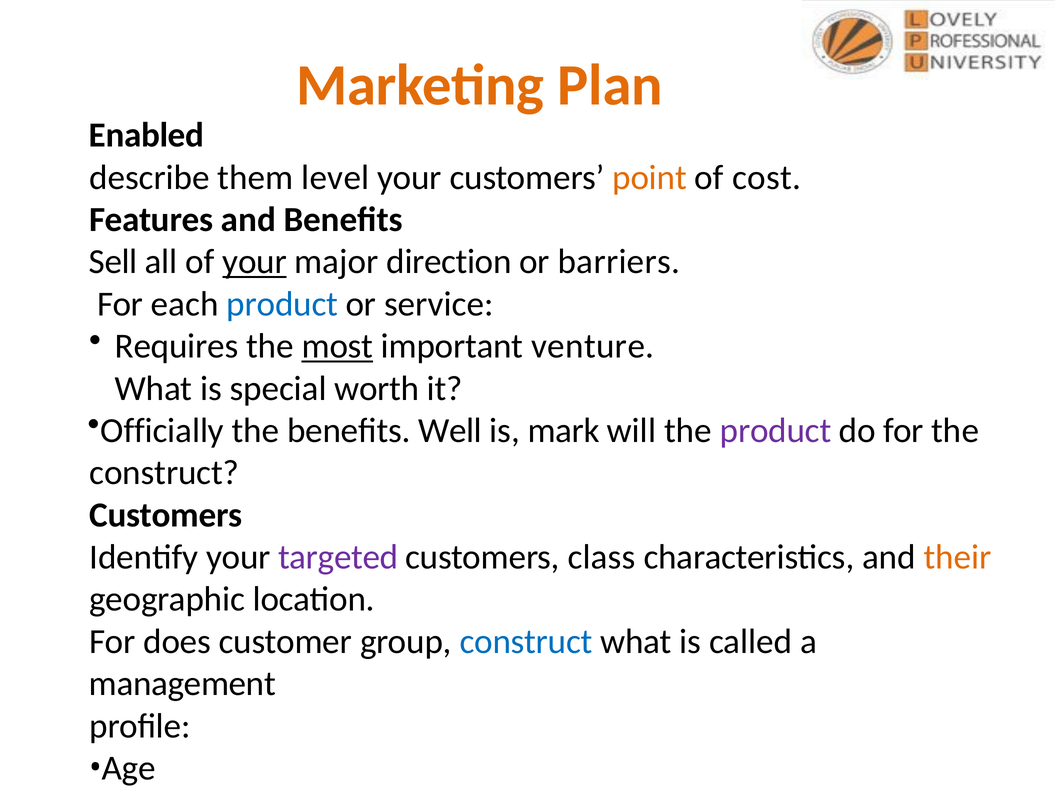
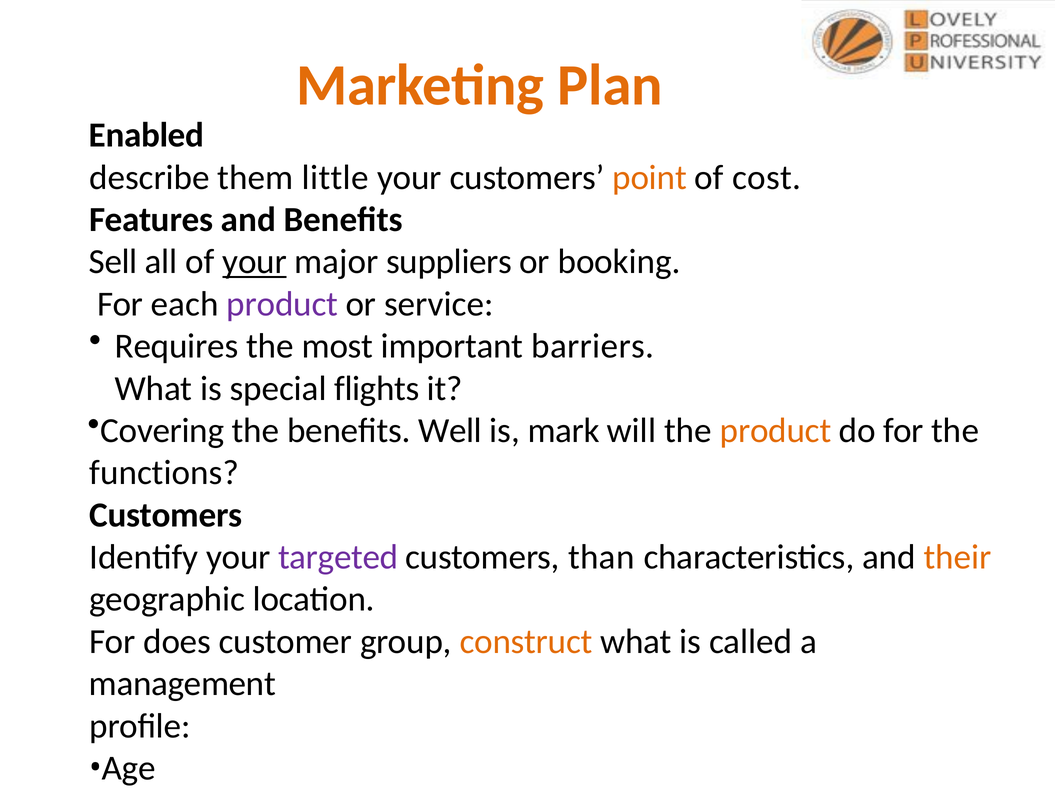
level: level -> little
direction: direction -> suppliers
barriers: barriers -> booking
product at (282, 304) colour: blue -> purple
most underline: present -> none
venture: venture -> barriers
worth: worth -> flights
Officially: Officially -> Covering
product at (776, 431) colour: purple -> orange
construct at (164, 473): construct -> functions
class: class -> than
construct at (526, 642) colour: blue -> orange
